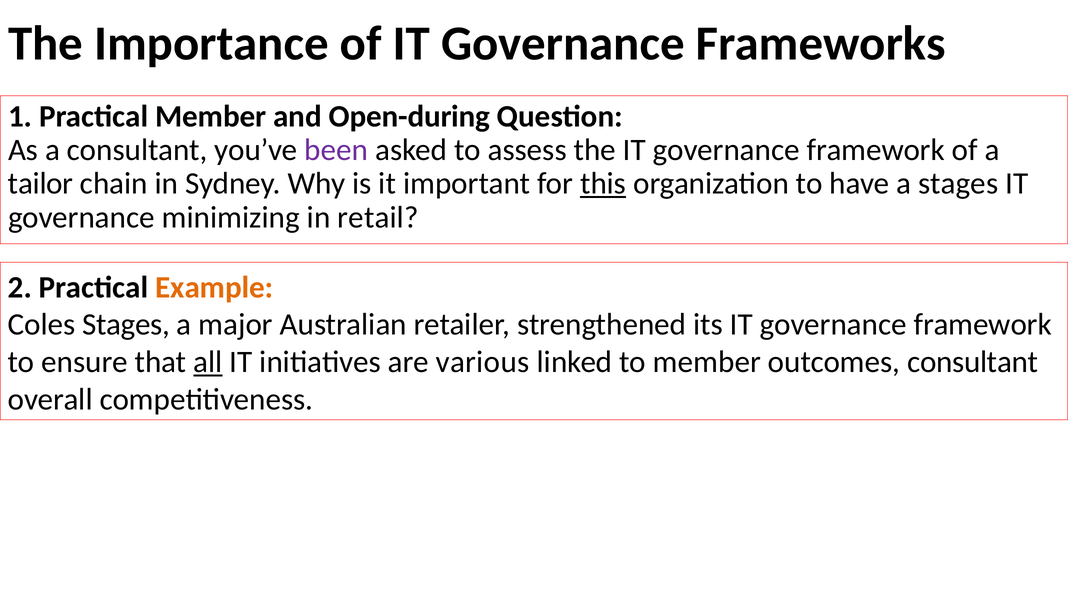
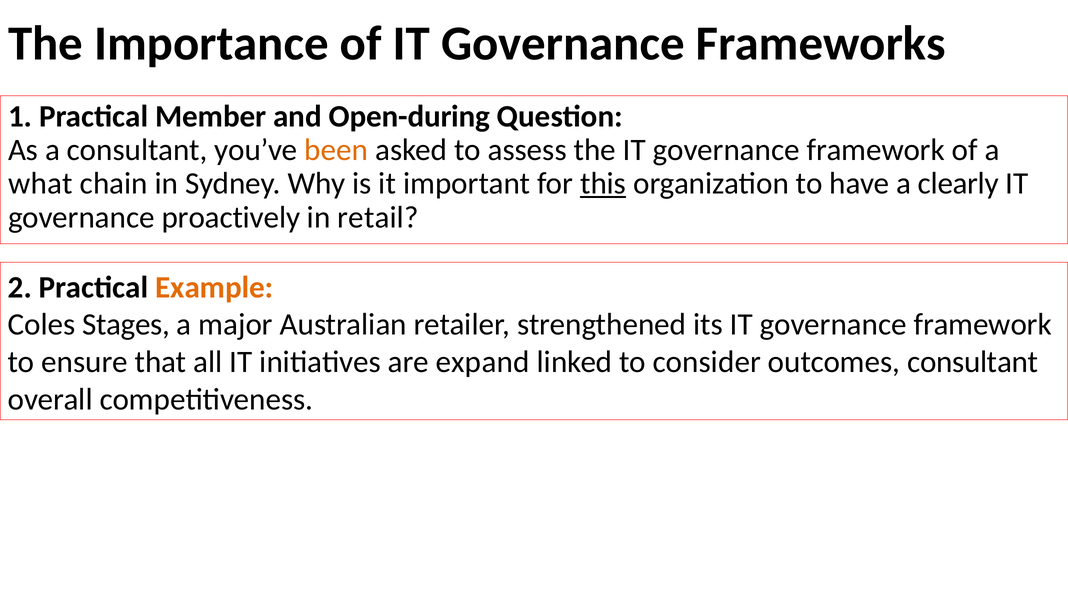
been colour: purple -> orange
tailor: tailor -> what
a stages: stages -> clearly
minimizing: minimizing -> proactively
all underline: present -> none
various: various -> expand
to member: member -> consider
